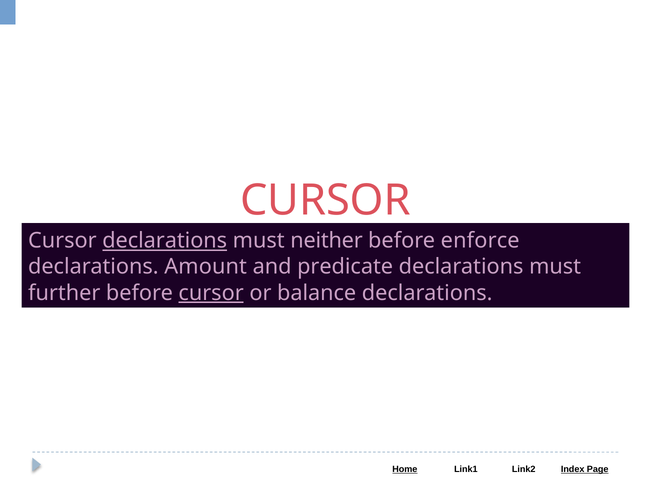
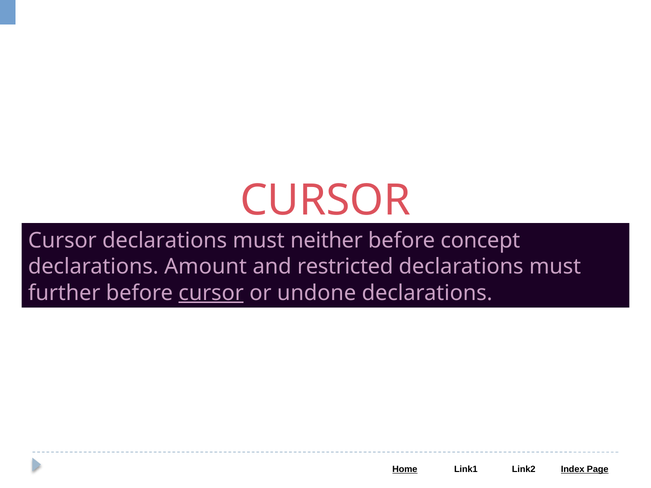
declarations at (165, 241) underline: present -> none
enforce: enforce -> concept
predicate: predicate -> restricted
balance: balance -> undone
